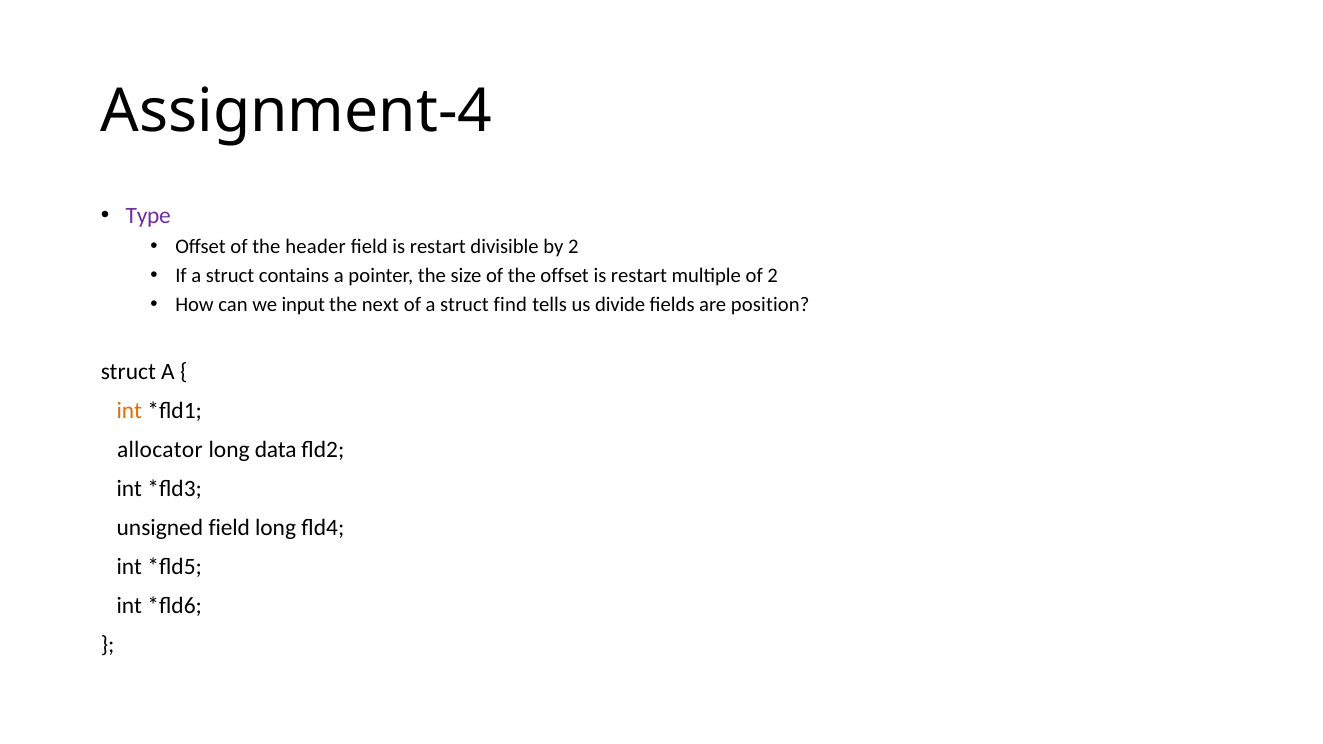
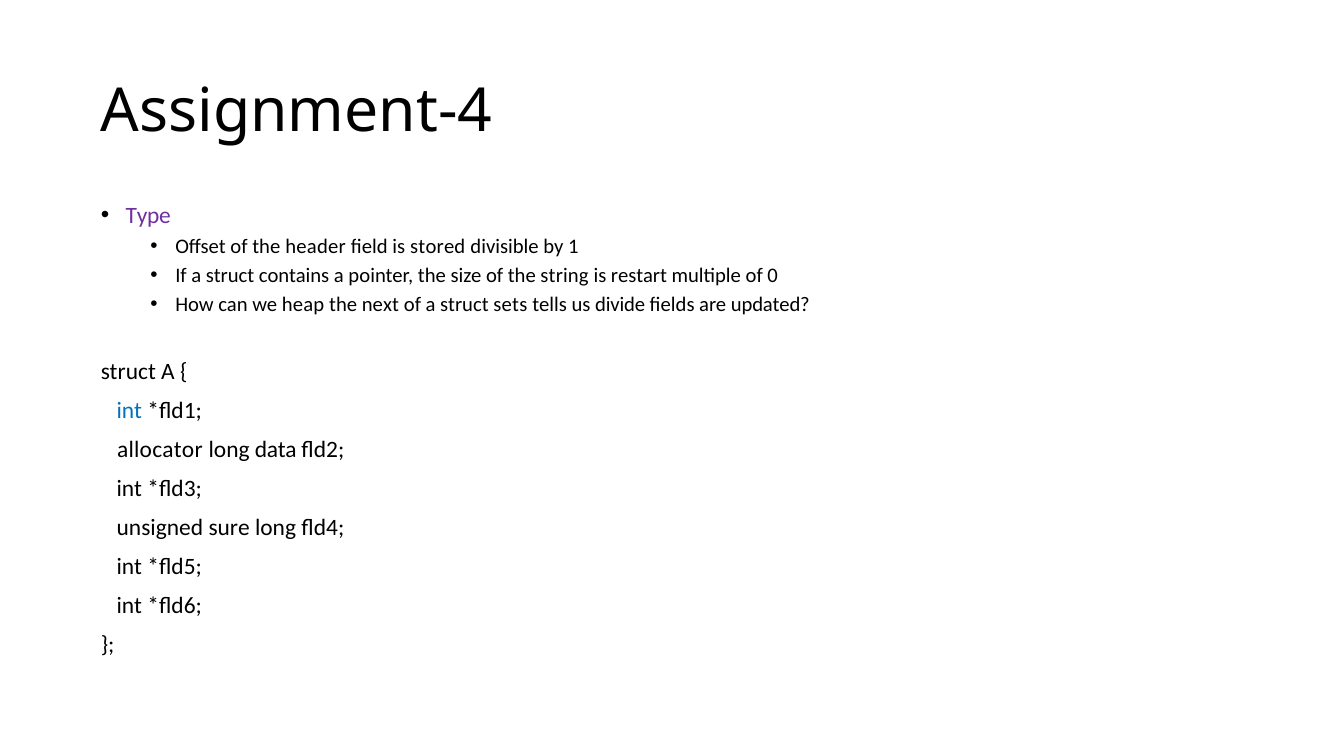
field is restart: restart -> stored
by 2: 2 -> 1
the offset: offset -> string
of 2: 2 -> 0
input: input -> heap
find: find -> sets
position: position -> updated
int at (129, 411) colour: orange -> blue
unsigned field: field -> sure
